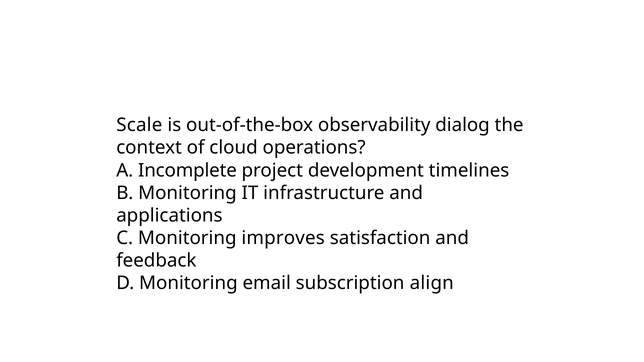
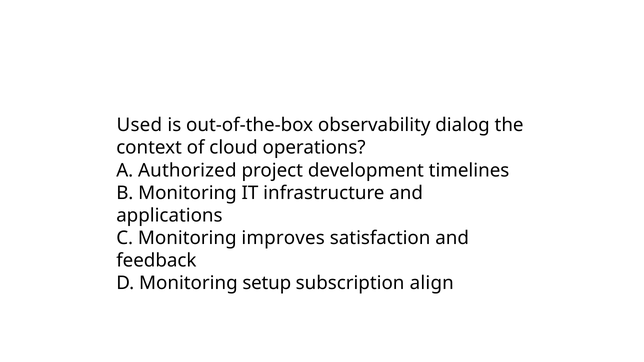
Scale: Scale -> Used
Incomplete: Incomplete -> Authorized
email: email -> setup
